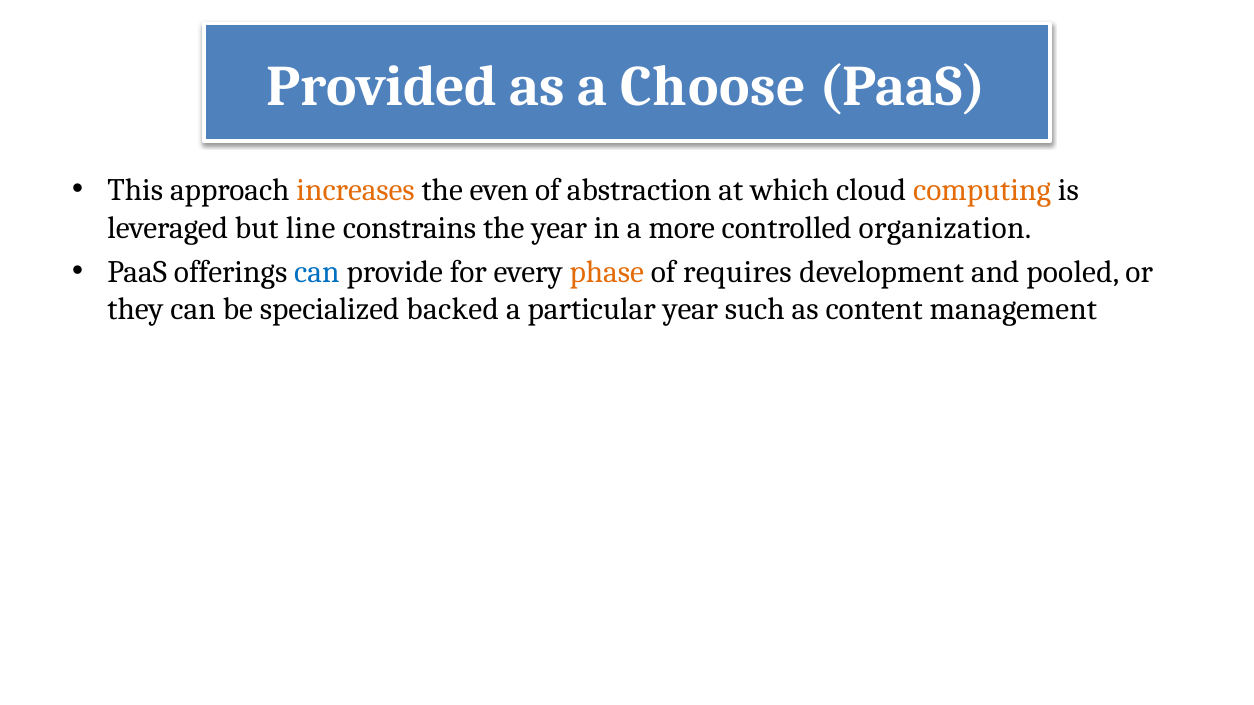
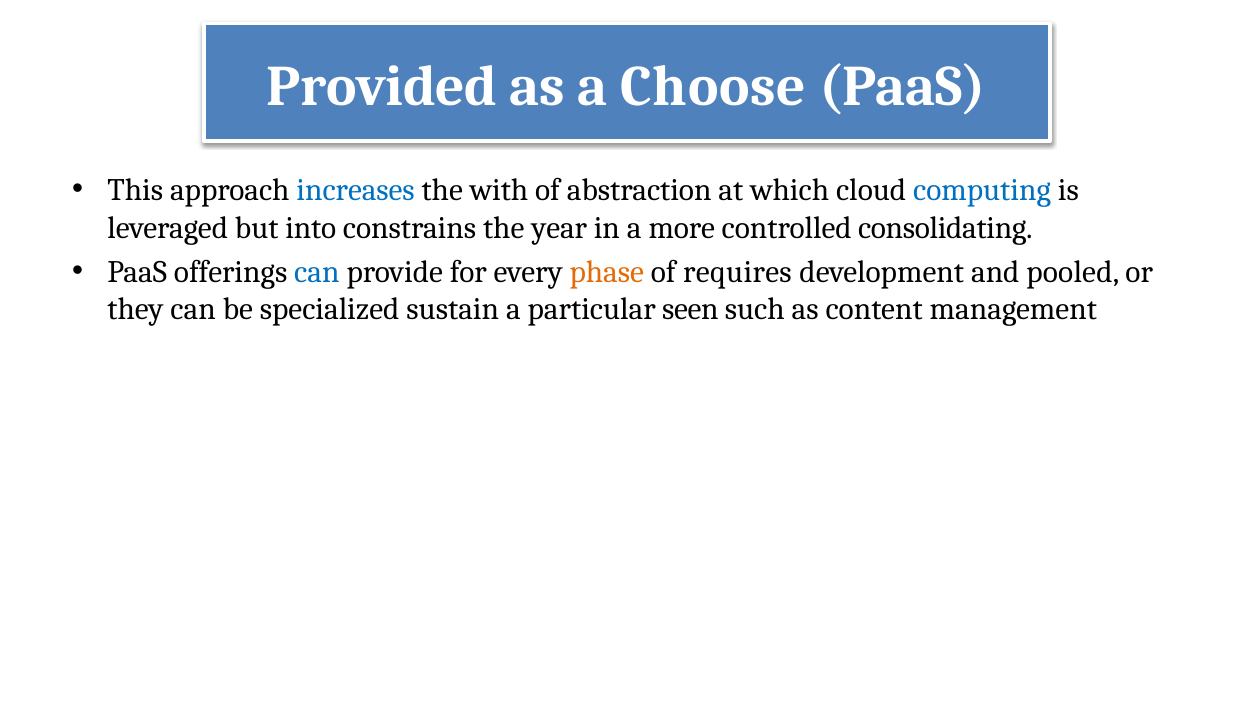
increases colour: orange -> blue
even: even -> with
computing colour: orange -> blue
line: line -> into
organization: organization -> consolidating
backed: backed -> sustain
particular year: year -> seen
